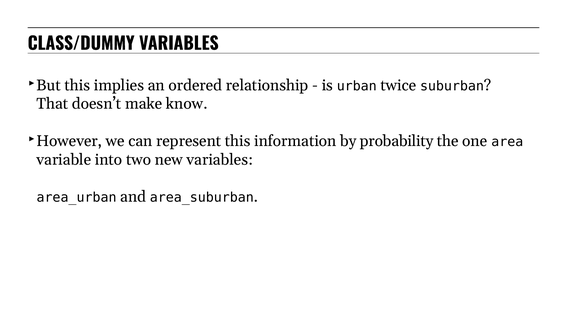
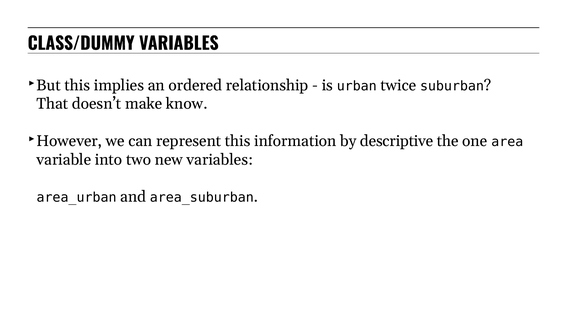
probability: probability -> descriptive
